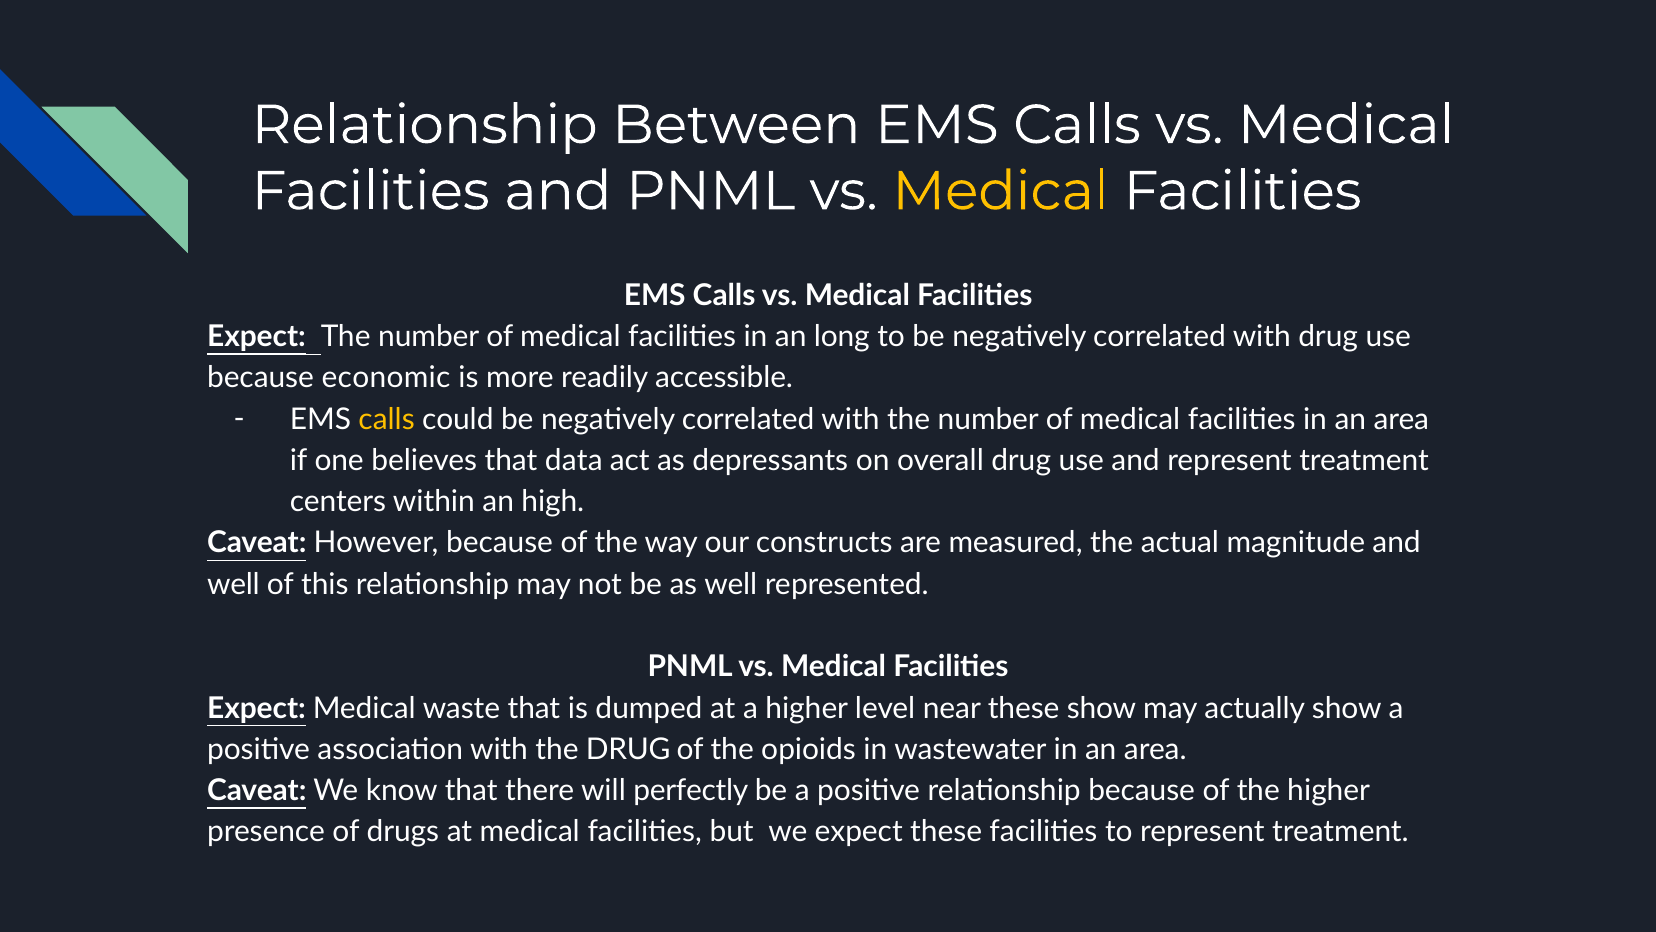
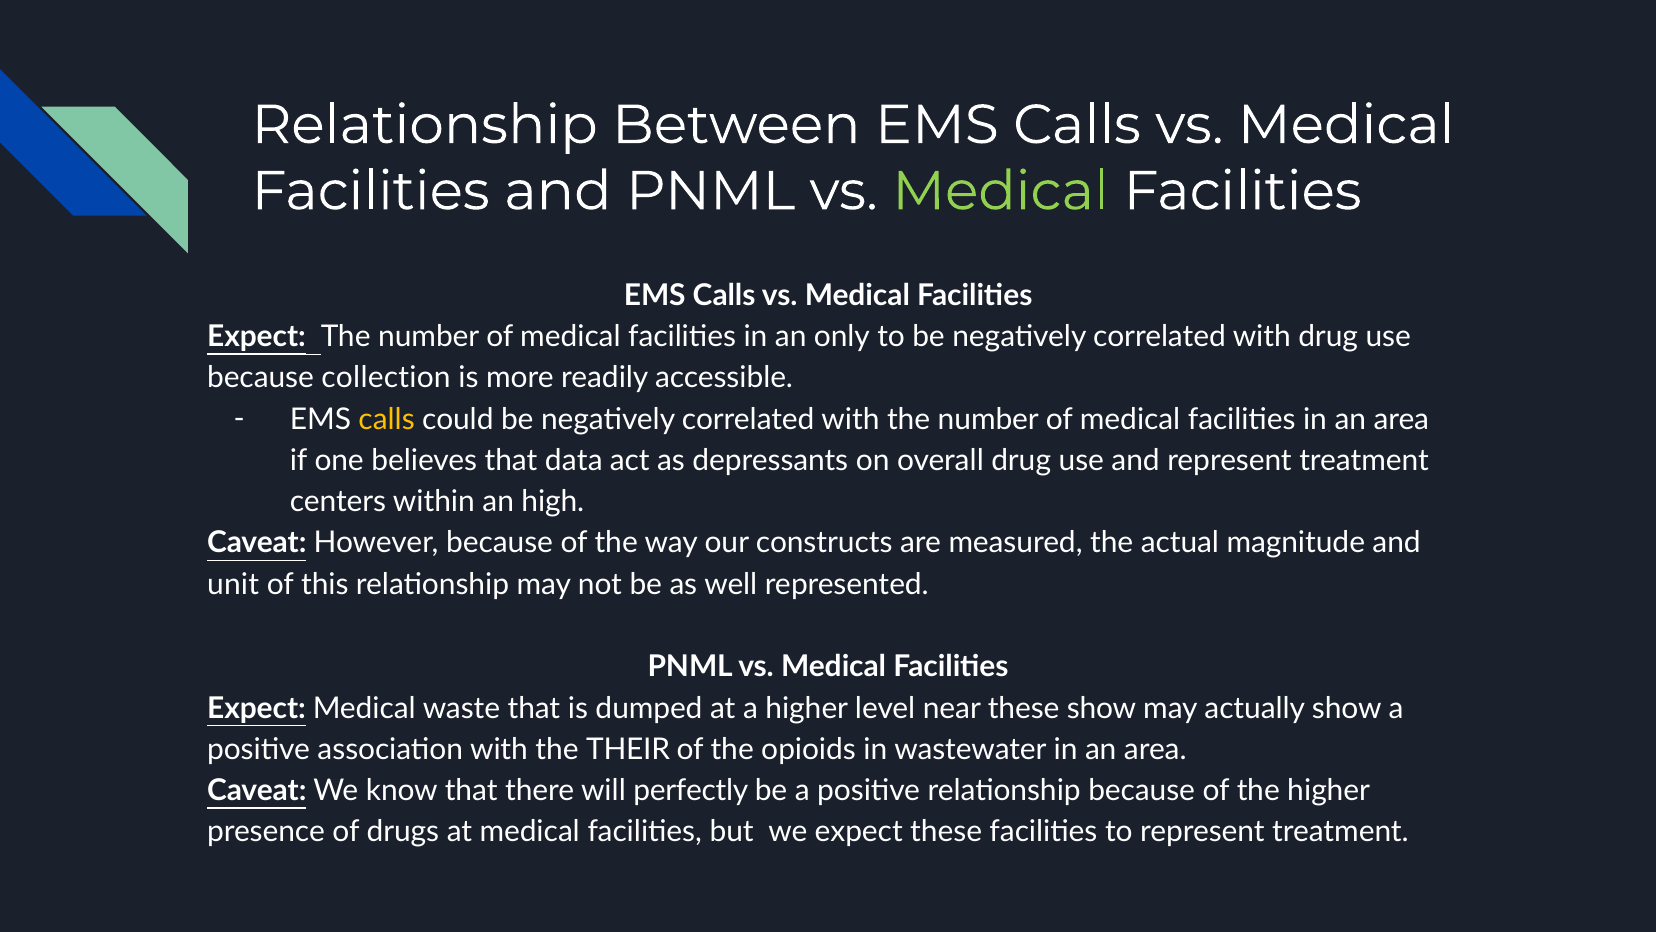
Medical at (1001, 191) colour: yellow -> light green
long: long -> only
economic: economic -> collection
well at (233, 584): well -> unit
the DRUG: DRUG -> THEIR
